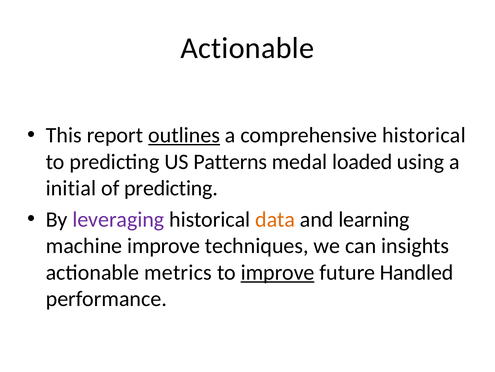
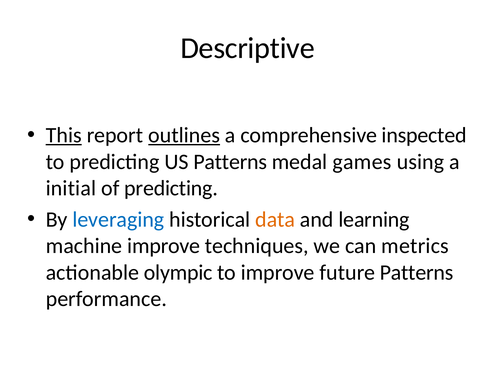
Actionable at (247, 48): Actionable -> Descriptive
This underline: none -> present
comprehensive historical: historical -> inspected
loaded: loaded -> games
leveraging colour: purple -> blue
insights: insights -> metrics
metrics: metrics -> olympic
improve at (278, 272) underline: present -> none
future Handled: Handled -> Patterns
